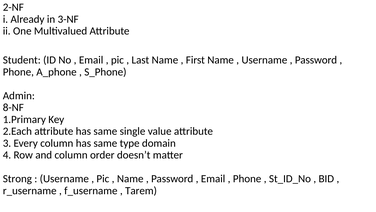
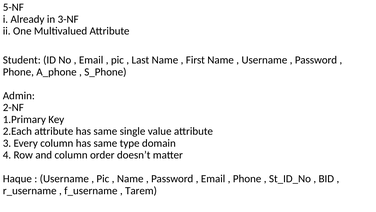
2-NF: 2-NF -> 5-NF
8-NF: 8-NF -> 2-NF
Strong: Strong -> Haque
